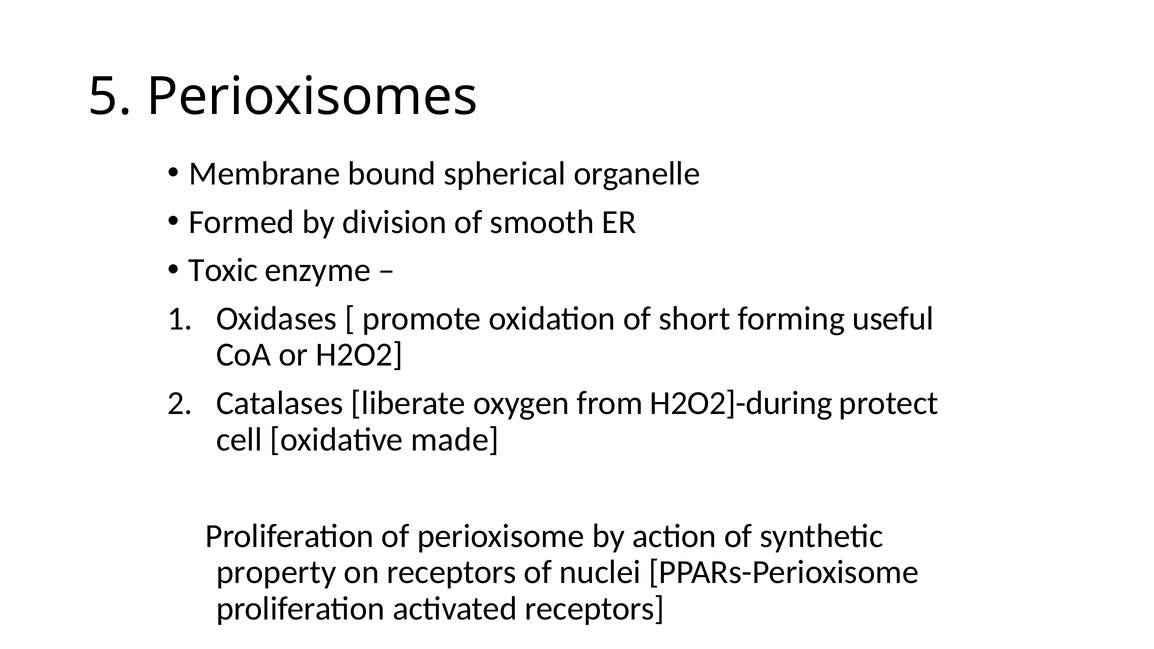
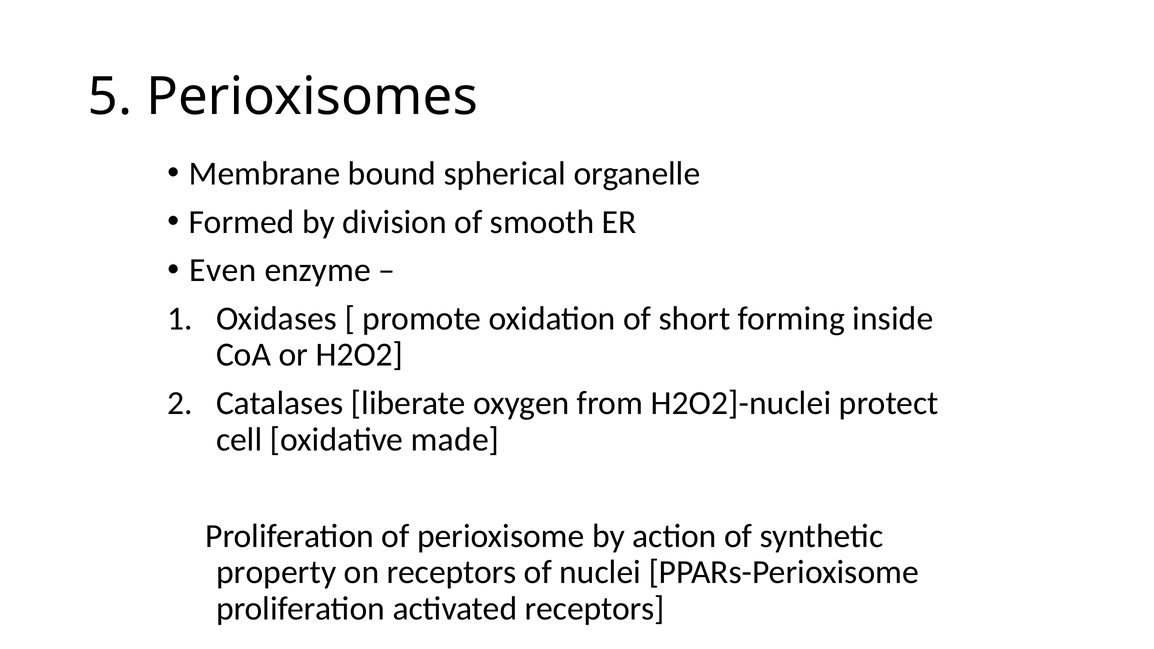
Toxic: Toxic -> Even
useful: useful -> inside
H2O2]-during: H2O2]-during -> H2O2]-nuclei
